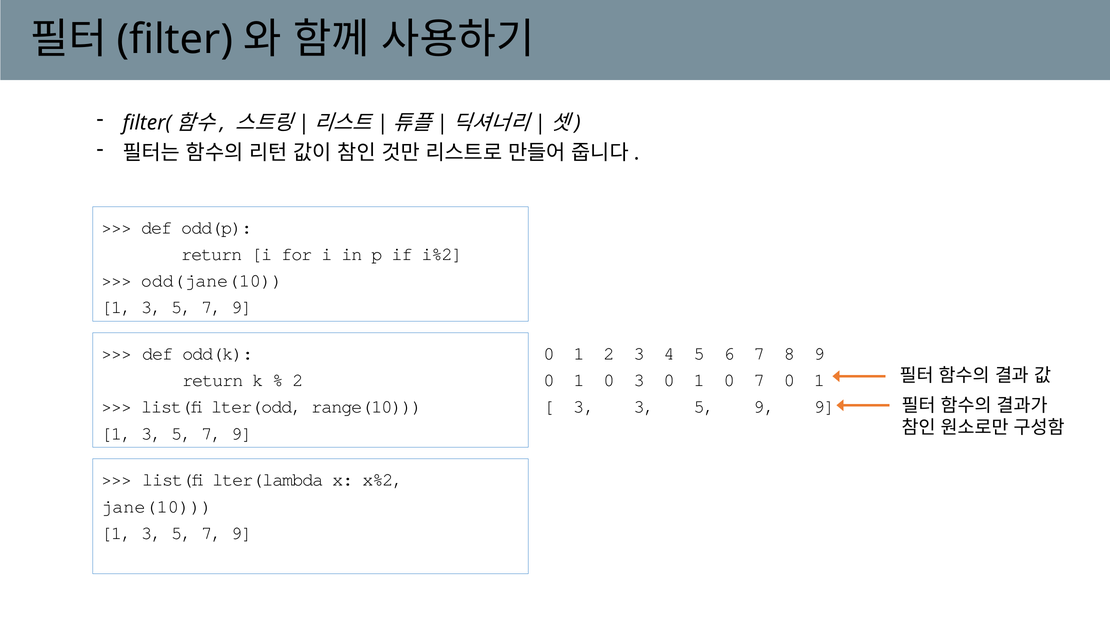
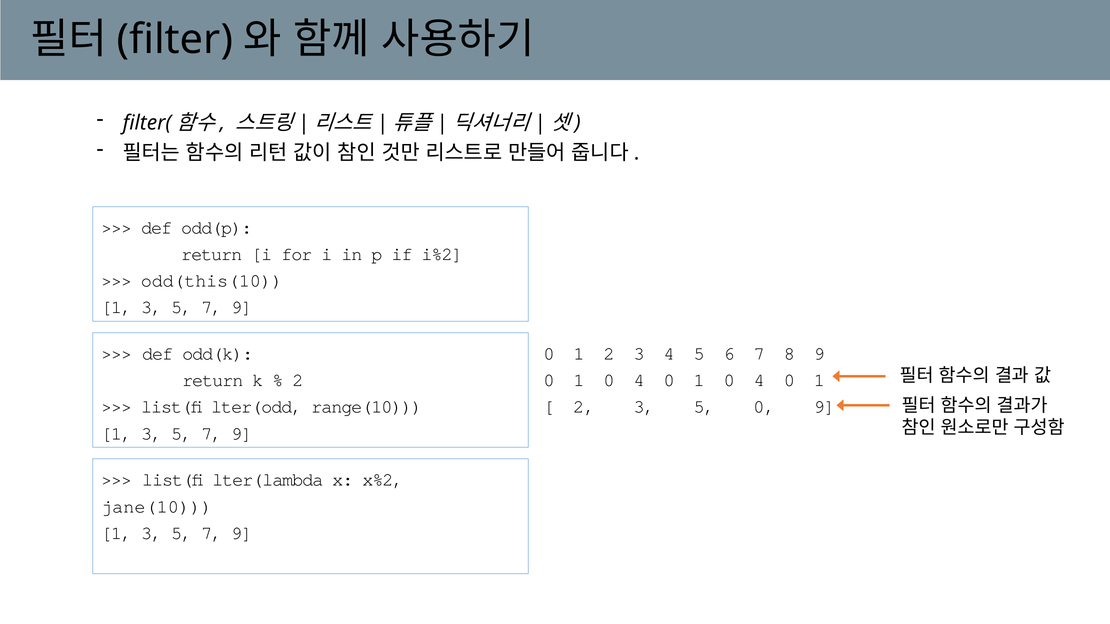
odd(jane(10: odd(jane(10 -> odd(this(10
3 at (639, 380): 3 -> 4
7 at (759, 380): 7 -> 4
3 at (584, 407): 3 -> 2
5 9: 9 -> 0
